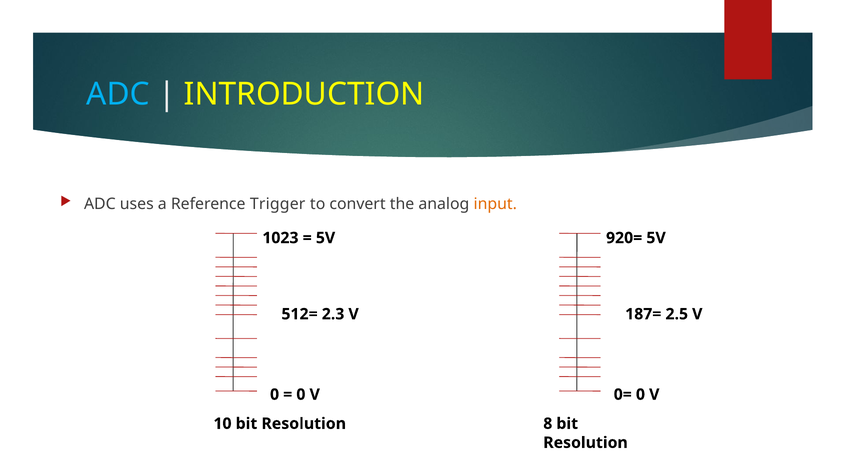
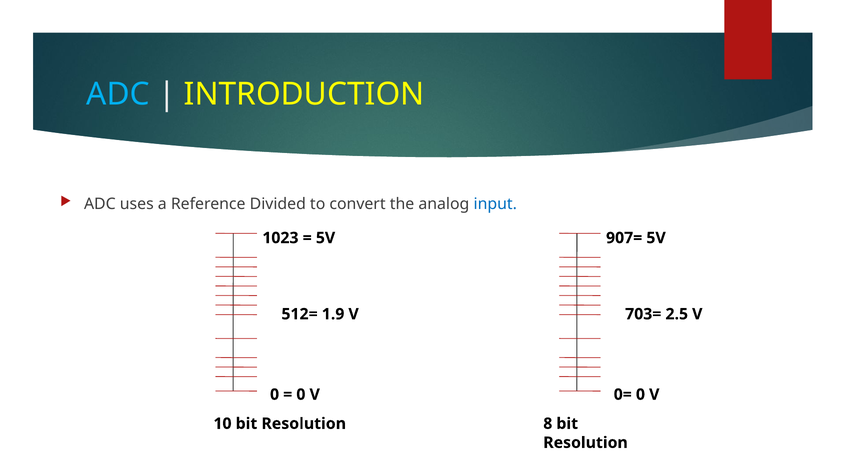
Trigger: Trigger -> Divided
input colour: orange -> blue
920=: 920= -> 907=
2.3: 2.3 -> 1.9
187=: 187= -> 703=
